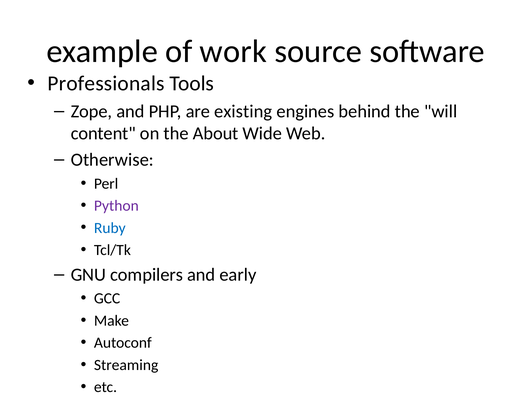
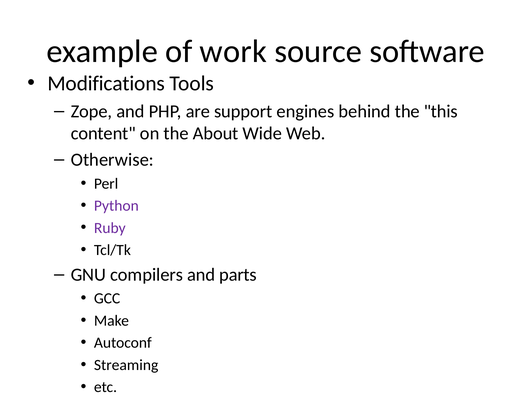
Professionals: Professionals -> Modifications
existing: existing -> support
will: will -> this
Ruby colour: blue -> purple
early: early -> parts
